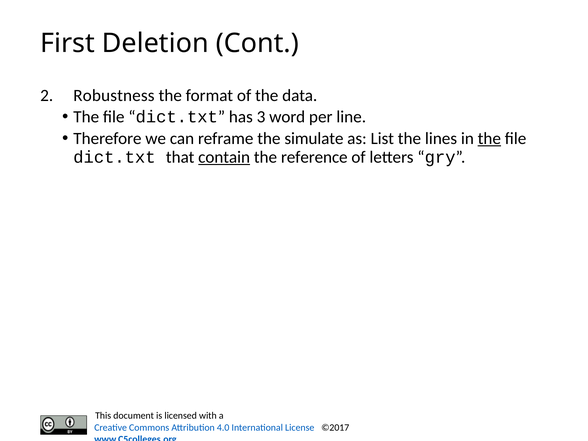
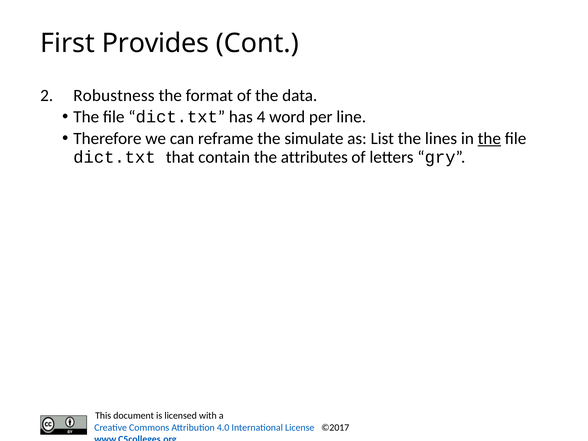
Deletion: Deletion -> Provides
3: 3 -> 4
contain underline: present -> none
reference: reference -> attributes
